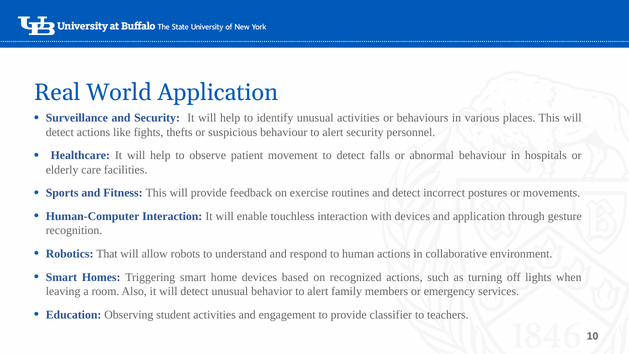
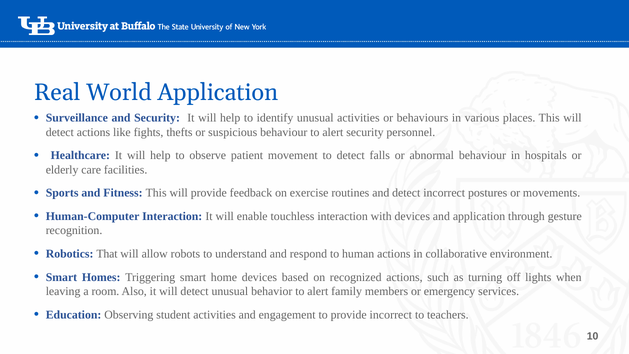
provide classifier: classifier -> incorrect
